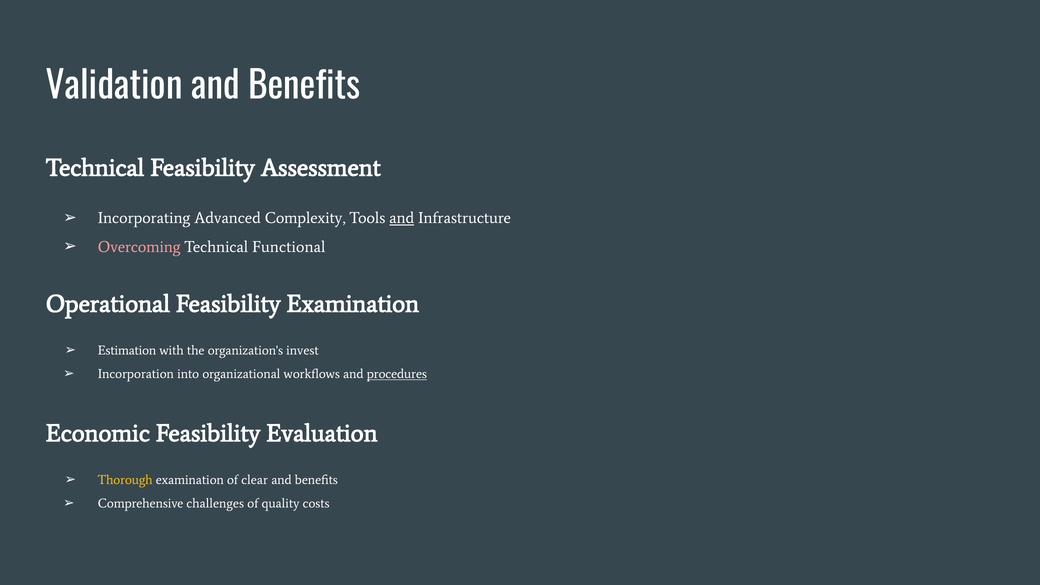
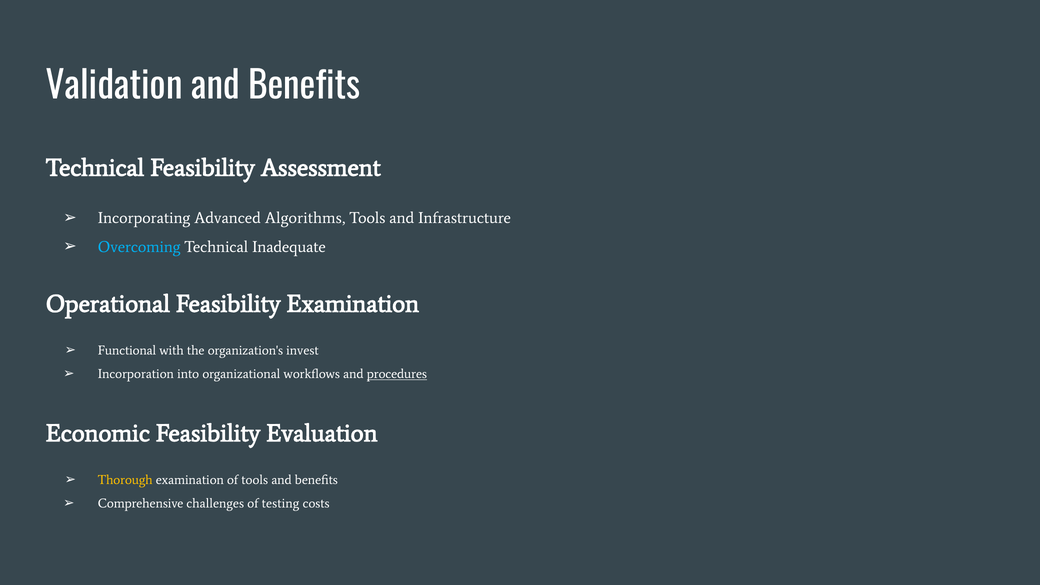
Complexity: Complexity -> Algorithms
and at (402, 218) underline: present -> none
Overcoming colour: pink -> light blue
Functional: Functional -> Inadequate
Estimation: Estimation -> Functional
of clear: clear -> tools
quality: quality -> testing
